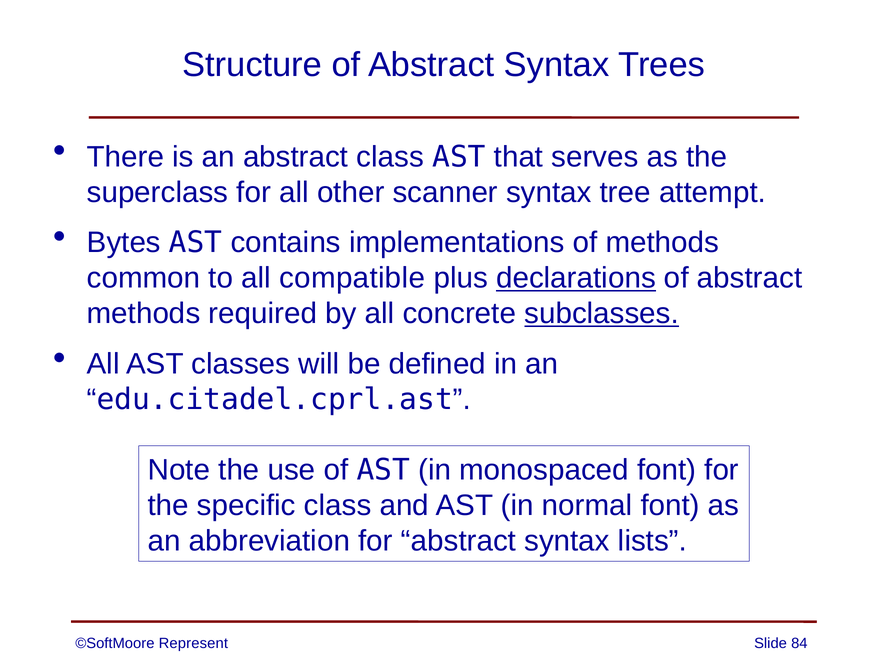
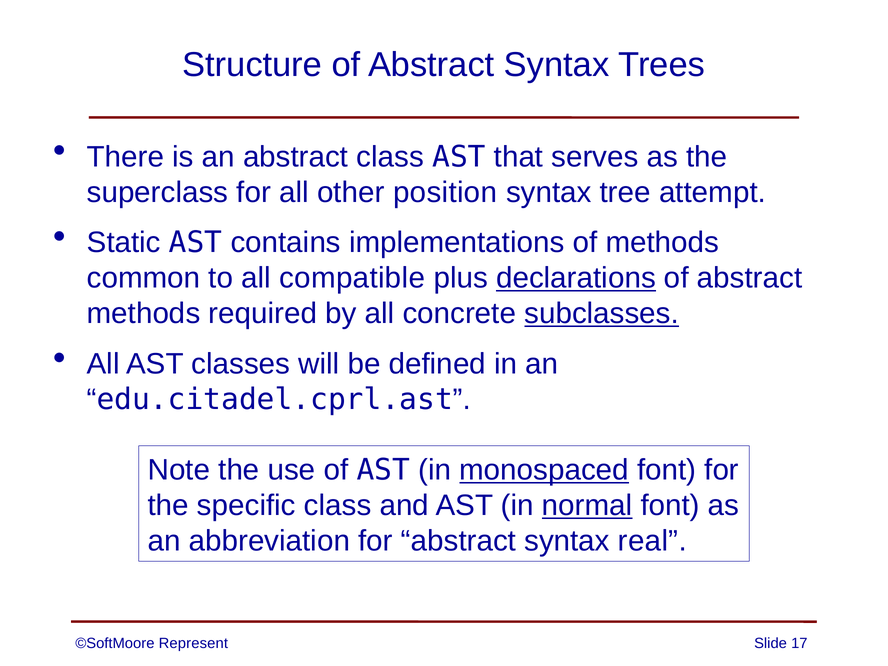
scanner: scanner -> position
Bytes: Bytes -> Static
monospaced underline: none -> present
normal underline: none -> present
lists: lists -> real
84: 84 -> 17
